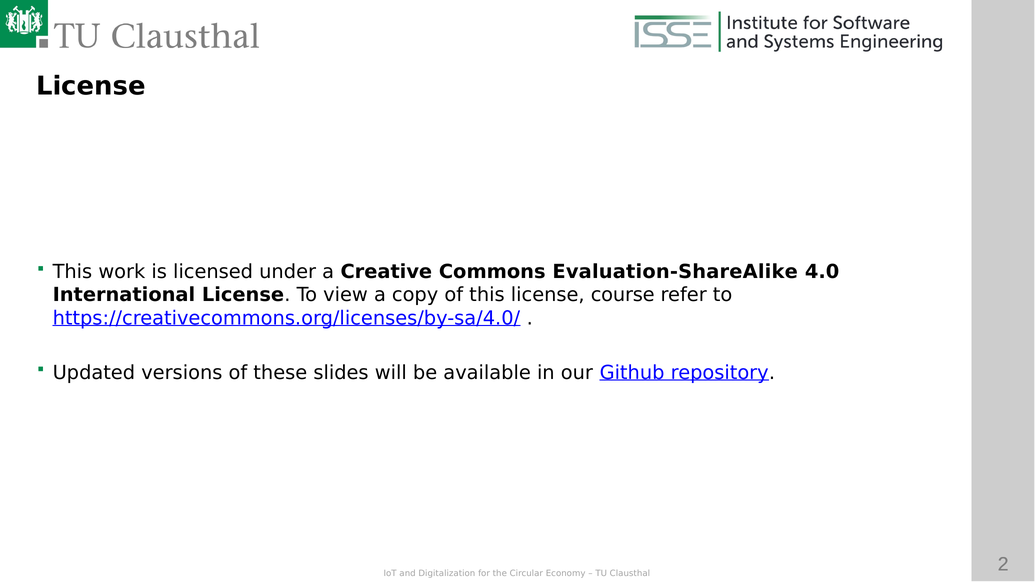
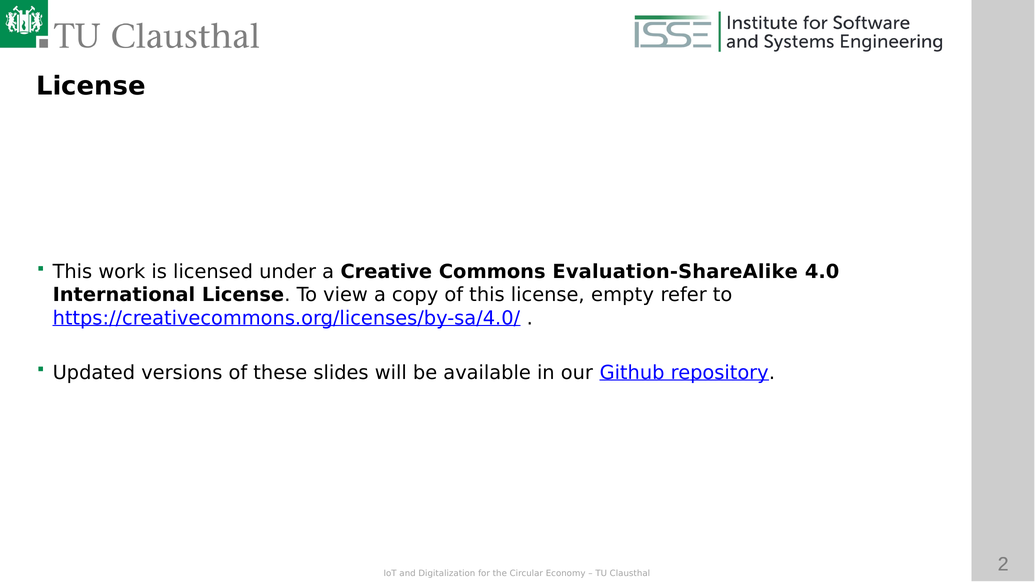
course: course -> empty
